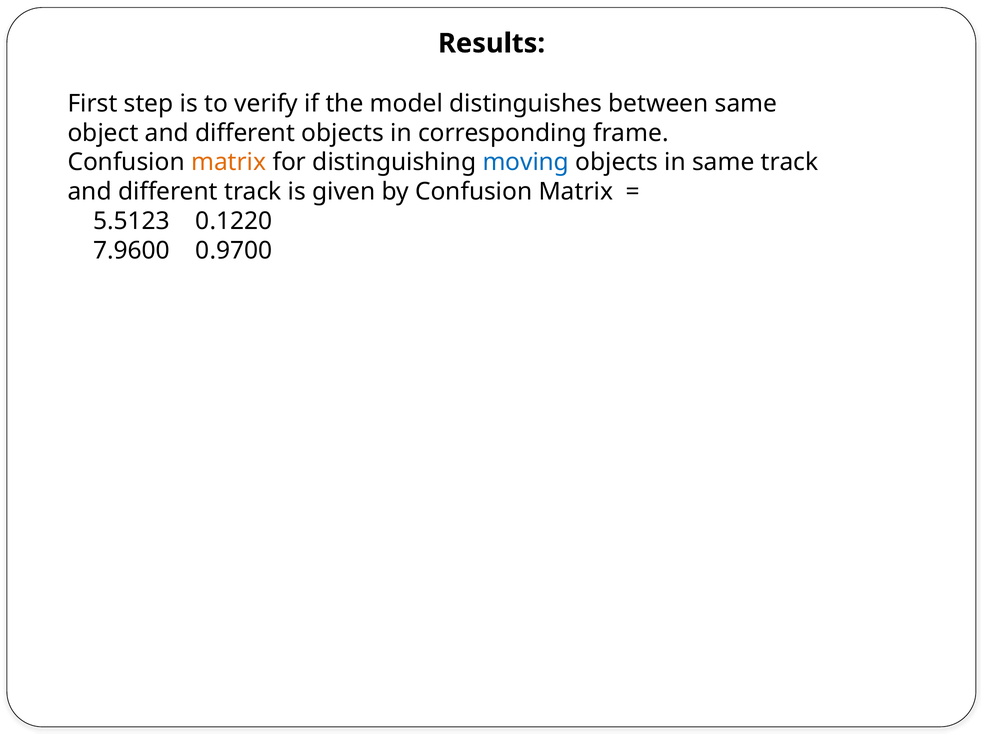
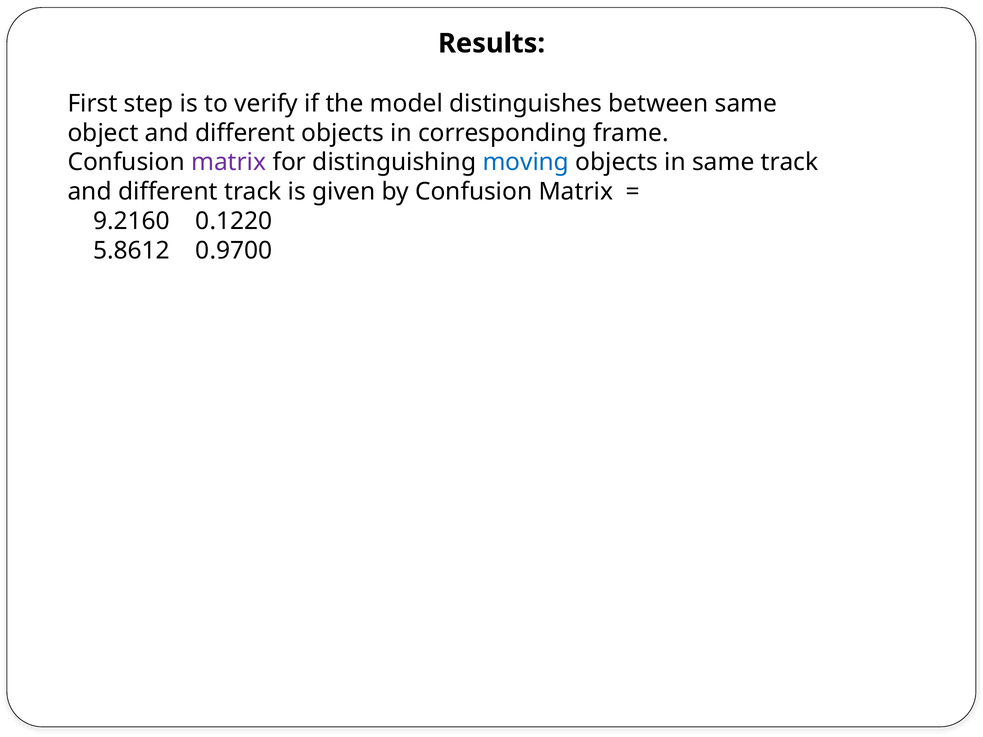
matrix at (229, 162) colour: orange -> purple
5.5123: 5.5123 -> 9.2160
7.9600: 7.9600 -> 5.8612
